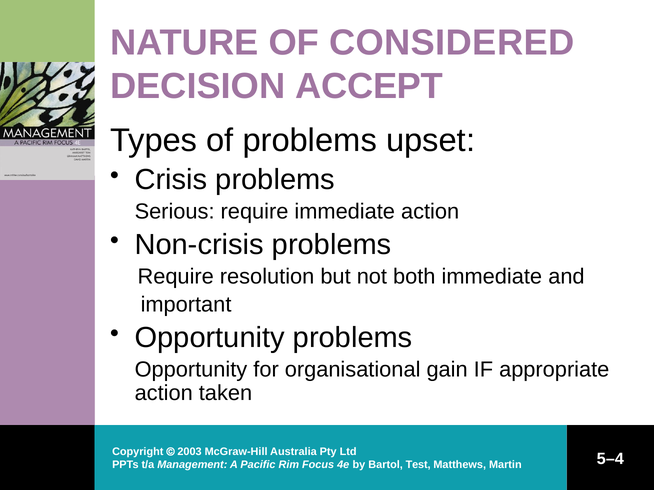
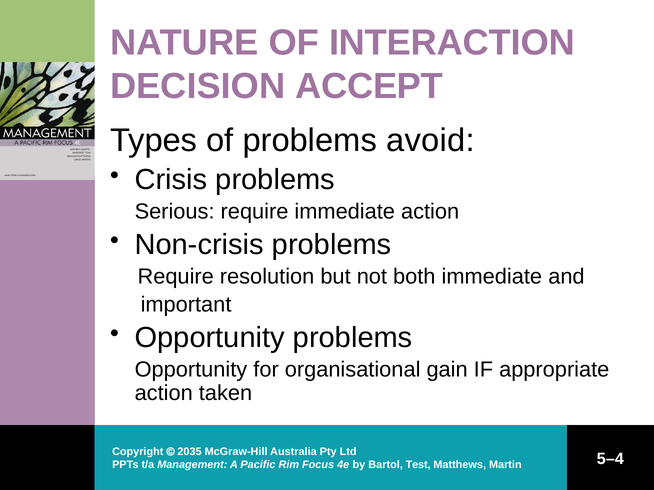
CONSIDERED: CONSIDERED -> INTERACTION
upset: upset -> avoid
2003: 2003 -> 2035
